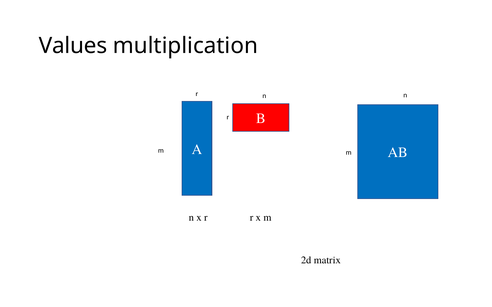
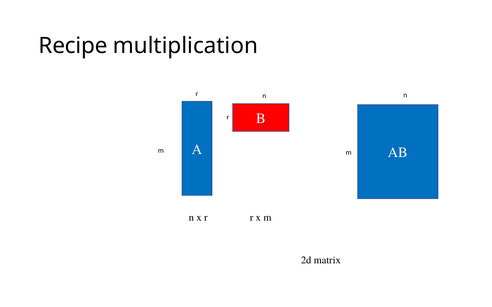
Values: Values -> Recipe
